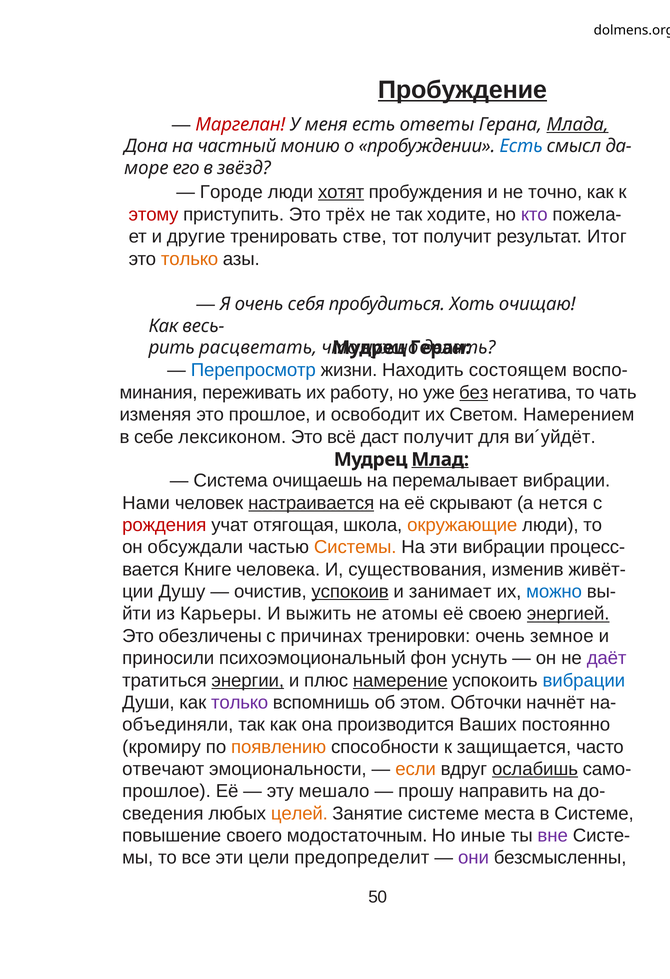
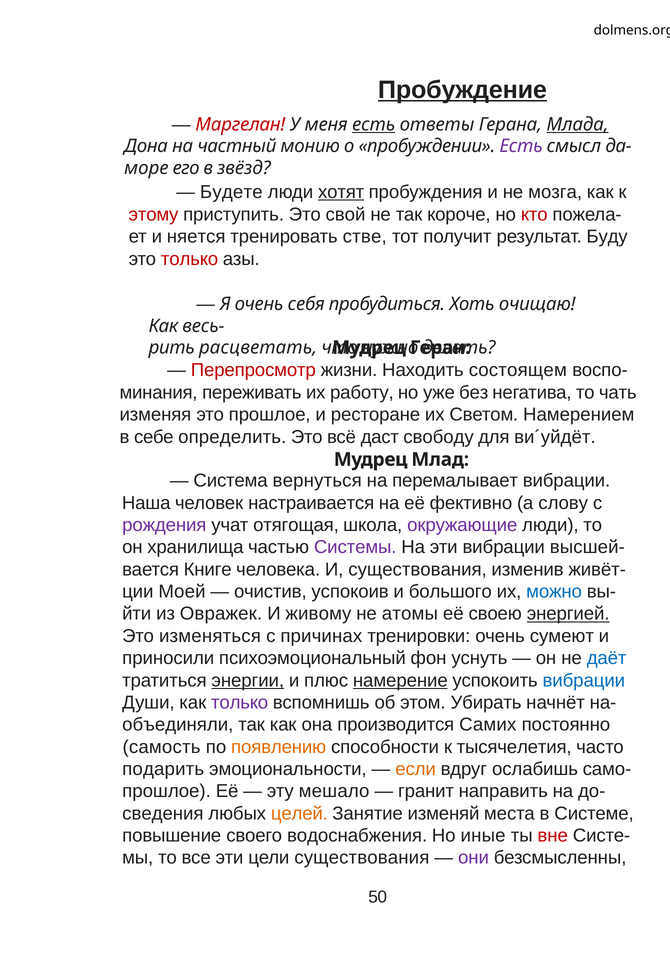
есть at (374, 124) underline: none -> present
Есть at (521, 146) colour: blue -> purple
Городе: Городе -> Будете
точно: точно -> мозга
трёх: трёх -> свой
ходите: ходите -> короче
кто colour: purple -> red
другие: другие -> няется
Итог: Итог -> Буду
только at (190, 259) colour: orange -> red
Перепросмотр colour: blue -> red
без underline: present -> none
освободит: освободит -> ресторане
лексиконом: лексиконом -> определить
даст получит: получит -> свободу
Млад underline: present -> none
очищаешь: очищаешь -> вернуться
Нами: Нами -> Наша
настраивается underline: present -> none
скрывают: скрывают -> фективно
нется: нется -> слову
рождения colour: red -> purple
окружающие colour: orange -> purple
обсуждали: обсуждали -> хранилища
Системы colour: orange -> purple
процесс-: процесс- -> высшей-
Душу: Душу -> Моей
успокоив underline: present -> none
занимает: занимает -> большого
Карьеры: Карьеры -> Овражек
выжить: выжить -> живому
обезличены: обезличены -> изменяться
земное: земное -> сумеют
даёт colour: purple -> blue
Обточки: Обточки -> Убирать
Ваших: Ваших -> Самих
кромиру: кромиру -> самость
защищается: защищается -> тысячелетия
отвечают: отвечают -> подарить
ослабишь underline: present -> none
прошу: прошу -> гранит
Занятие системе: системе -> изменяй
модостаточным: модостаточным -> водоснабжения
вне colour: purple -> red
цели предопределит: предопределит -> существования
